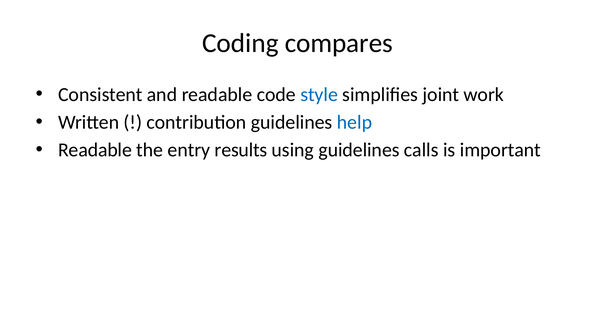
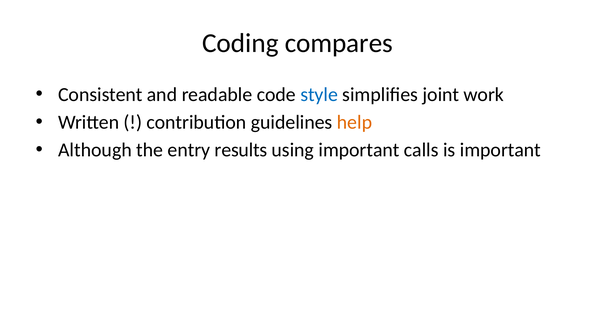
help colour: blue -> orange
Readable at (95, 150): Readable -> Although
using guidelines: guidelines -> important
